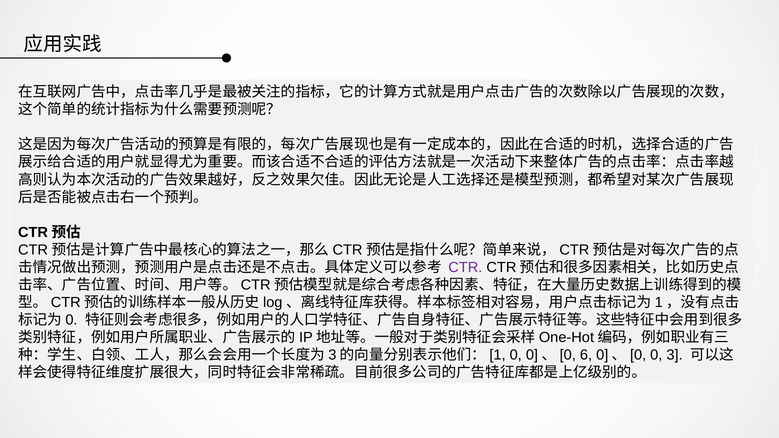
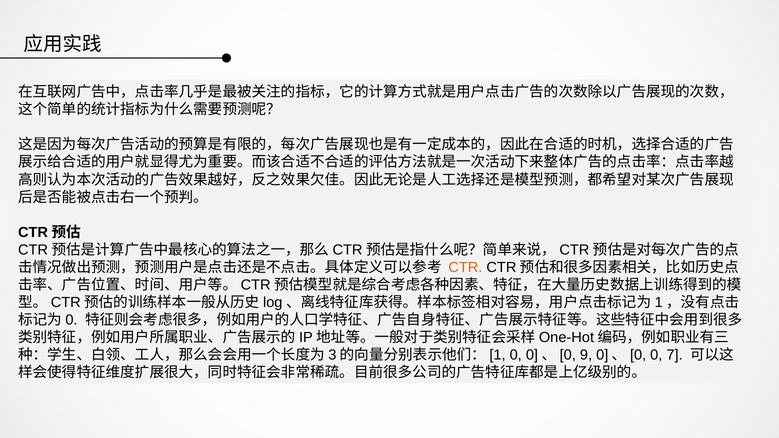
CTR colour: purple -> orange
6: 6 -> 9
3: 3 -> 7
